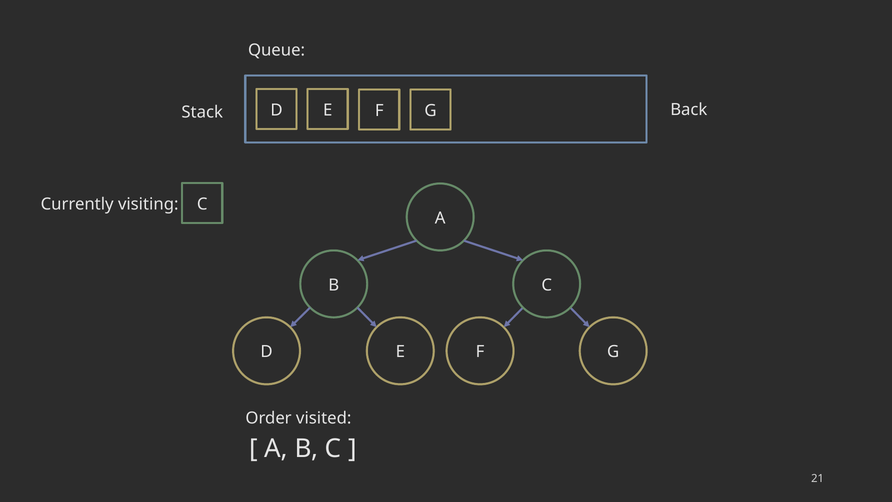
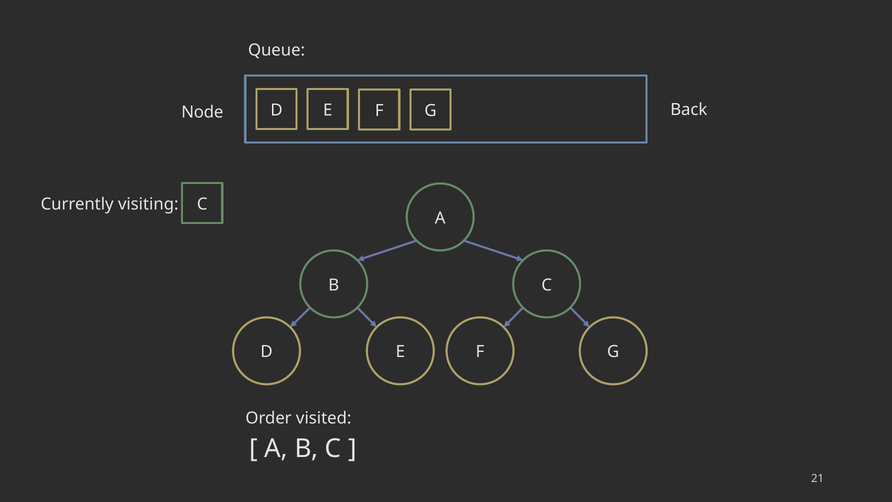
Stack: Stack -> Node
